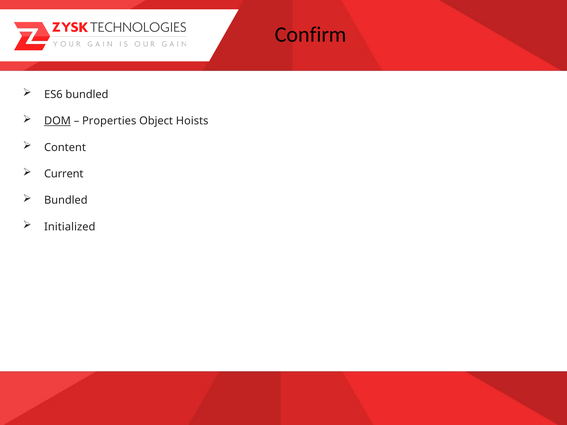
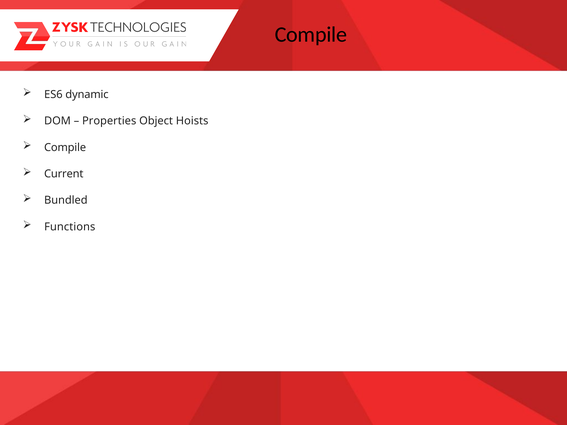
Confirm at (311, 35): Confirm -> Compile
ES6 bundled: bundled -> dynamic
DOM underline: present -> none
Content at (65, 147): Content -> Compile
Initialized: Initialized -> Functions
